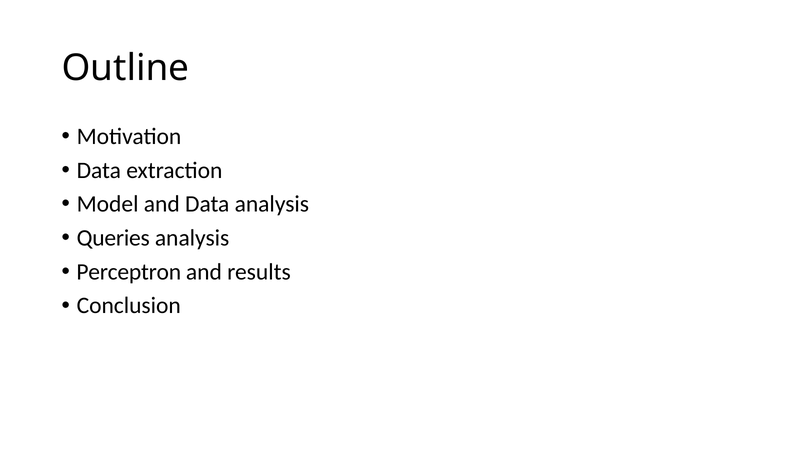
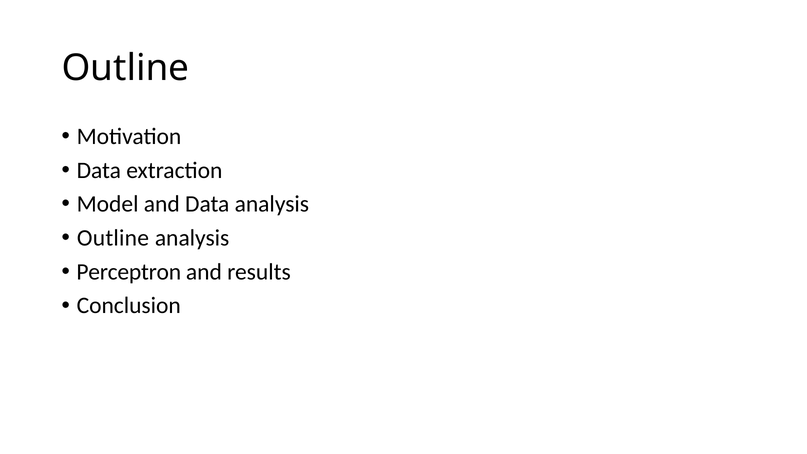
Queries at (113, 238): Queries -> Outline
